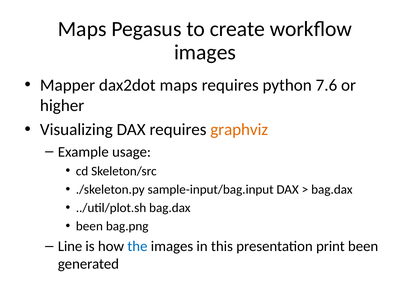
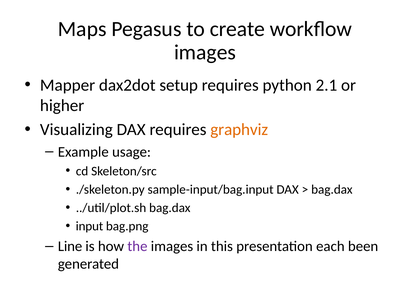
dax2dot maps: maps -> setup
7.6: 7.6 -> 2.1
been at (89, 227): been -> input
the colour: blue -> purple
print: print -> each
